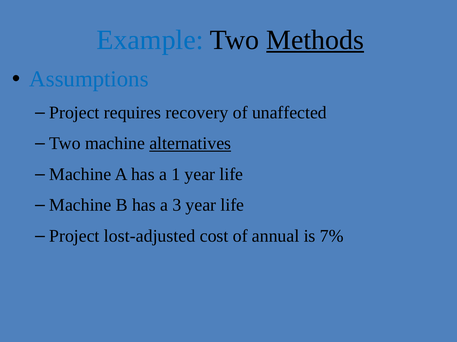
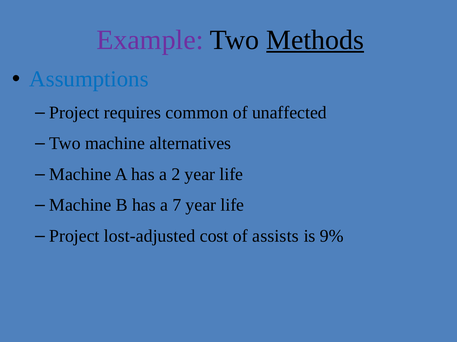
Example colour: blue -> purple
recovery: recovery -> common
alternatives underline: present -> none
1: 1 -> 2
3: 3 -> 7
annual: annual -> assists
7%: 7% -> 9%
